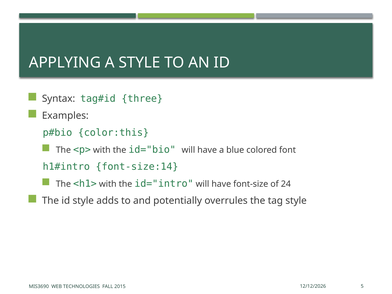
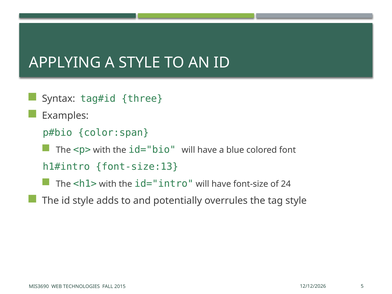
color:this: color:this -> color:span
font-size:14: font-size:14 -> font-size:13
